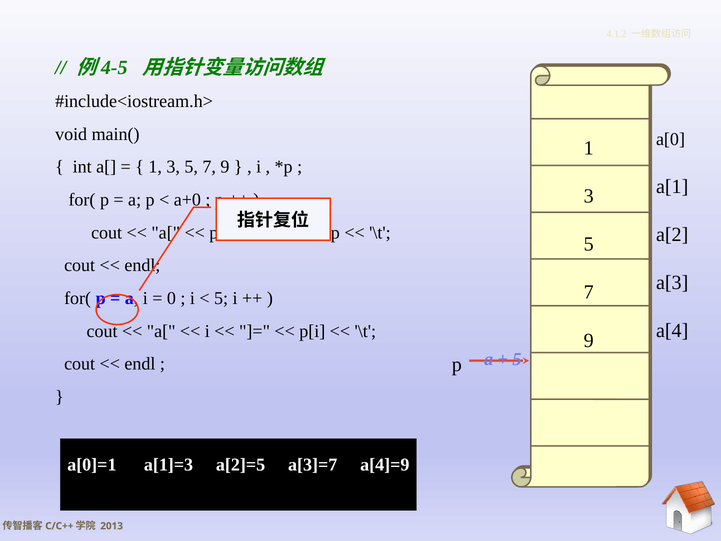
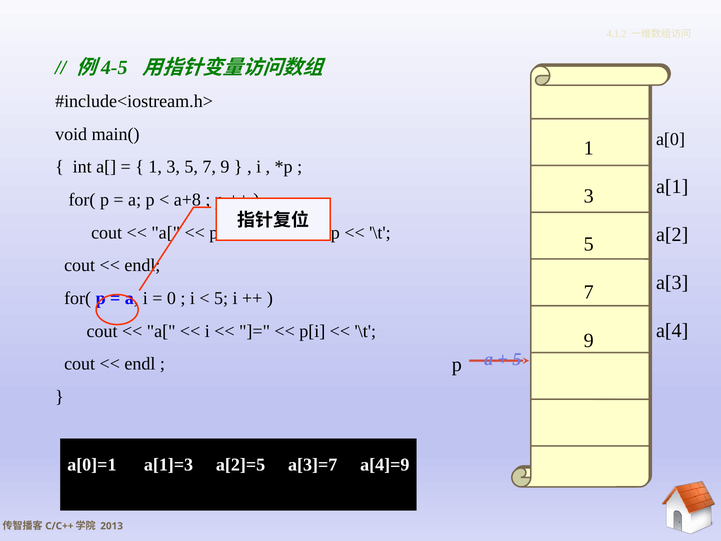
a+0: a+0 -> a+8
